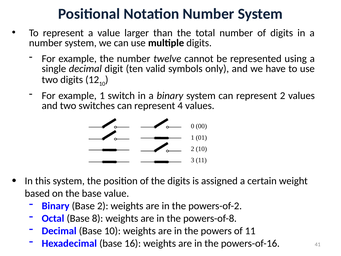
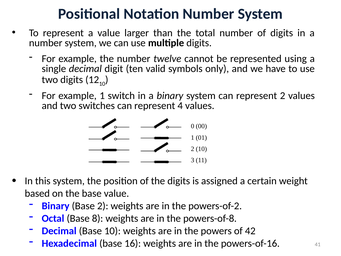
of 11: 11 -> 42
